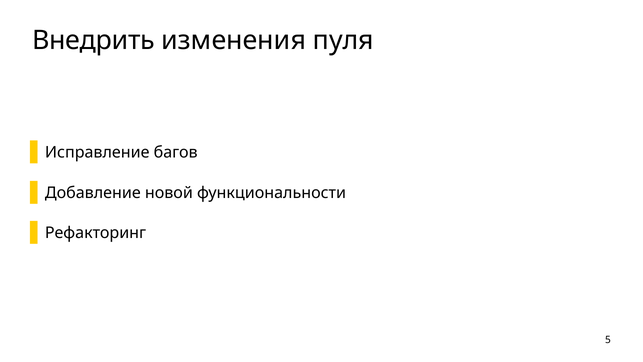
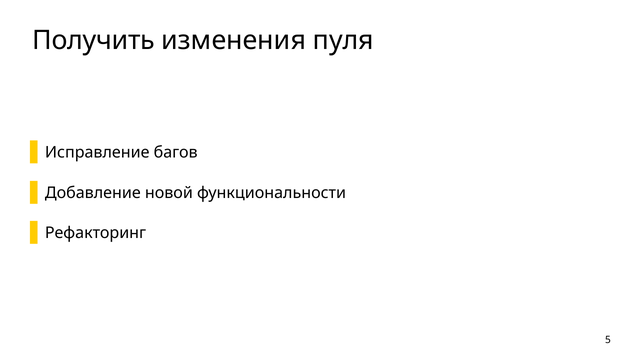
Внедрить: Внедрить -> Получить
